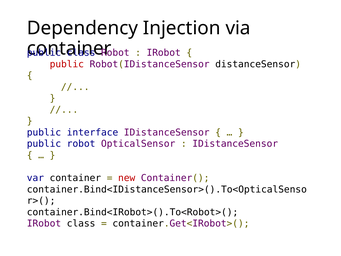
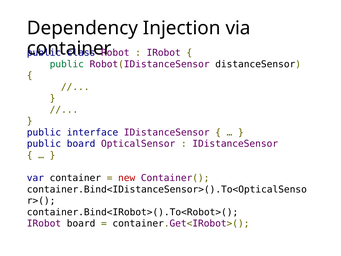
public at (67, 64) colour: red -> green
public robot: robot -> board
IRobot class: class -> board
